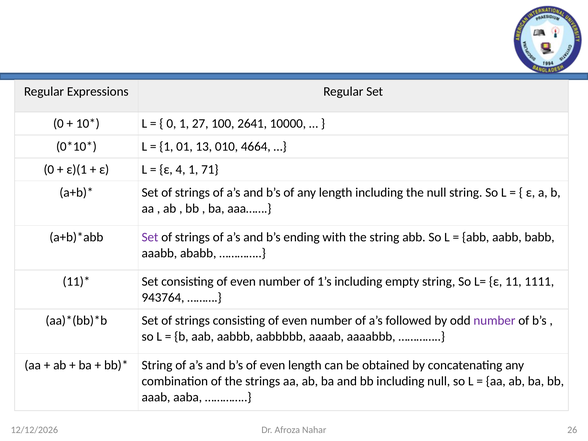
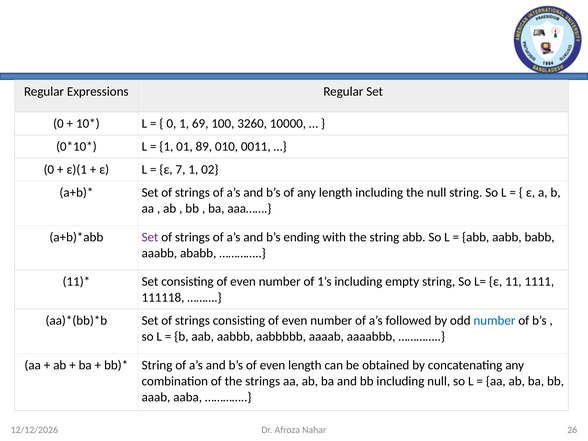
27: 27 -> 69
2641: 2641 -> 3260
13: 13 -> 89
4664: 4664 -> 0011
4: 4 -> 7
71: 71 -> 02
943764: 943764 -> 111118
number at (494, 321) colour: purple -> blue
